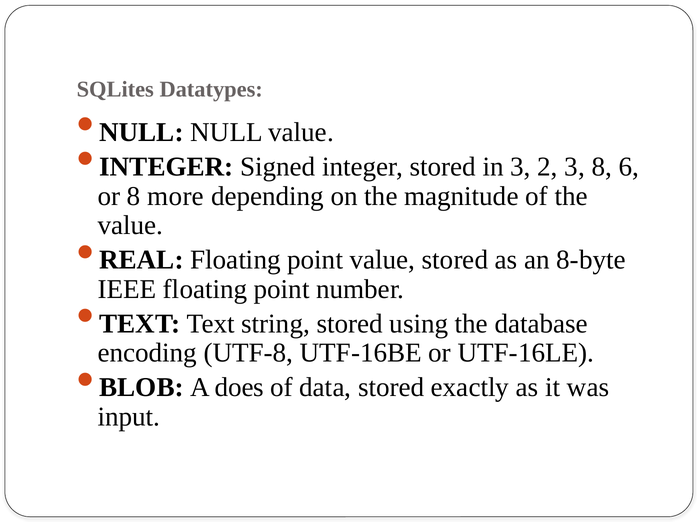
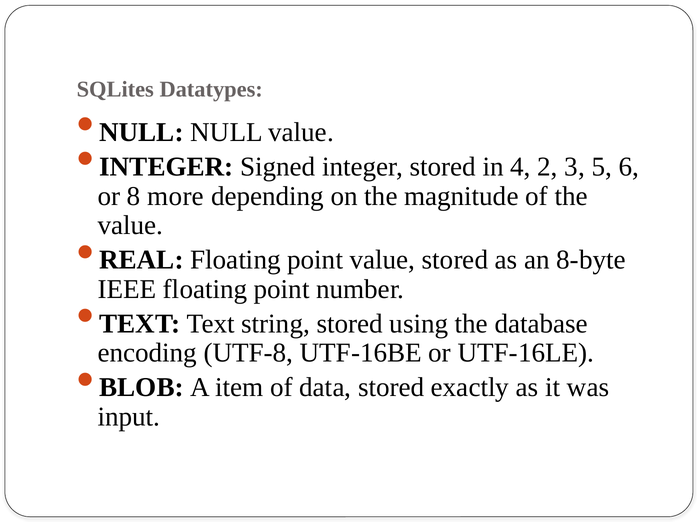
in 3: 3 -> 4
3 8: 8 -> 5
does: does -> item
